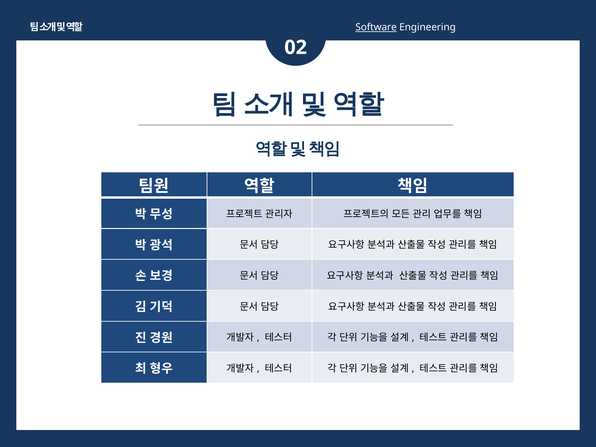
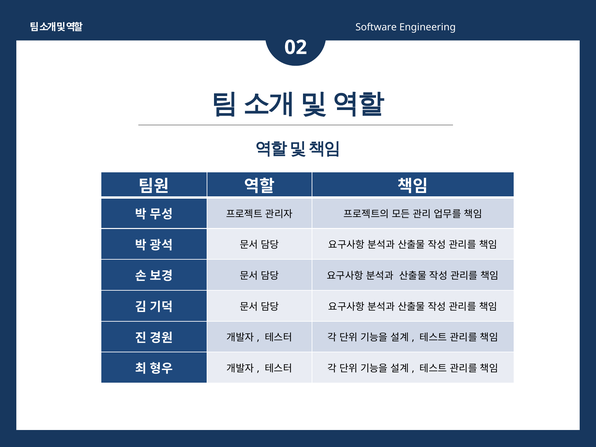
Software underline: present -> none
